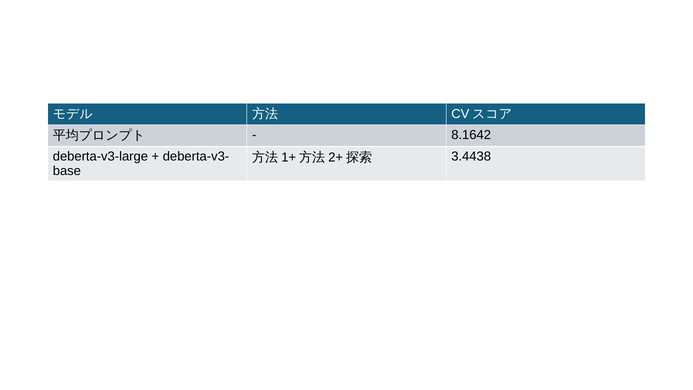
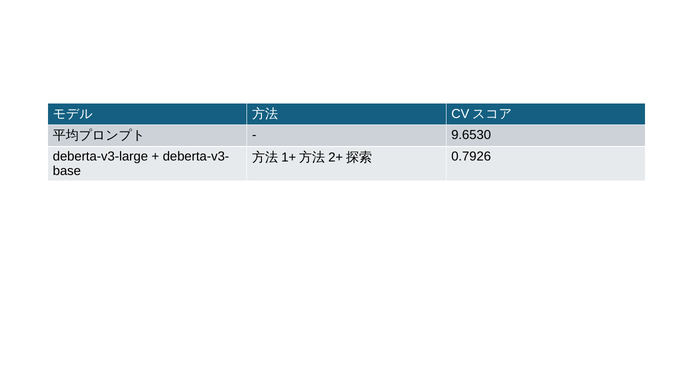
8.1642: 8.1642 -> 9.6530
3.4438: 3.4438 -> 0.7926
